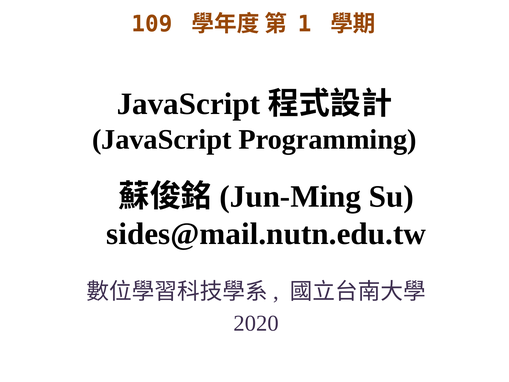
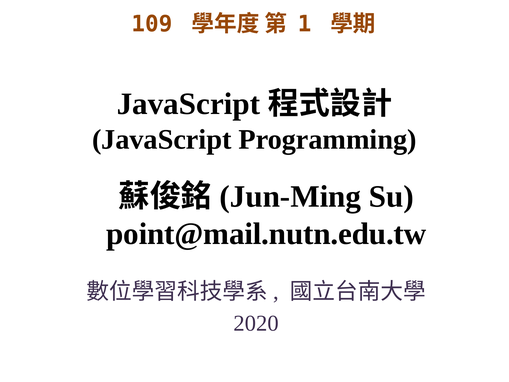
sides@mail.nutn.edu.tw: sides@mail.nutn.edu.tw -> point@mail.nutn.edu.tw
